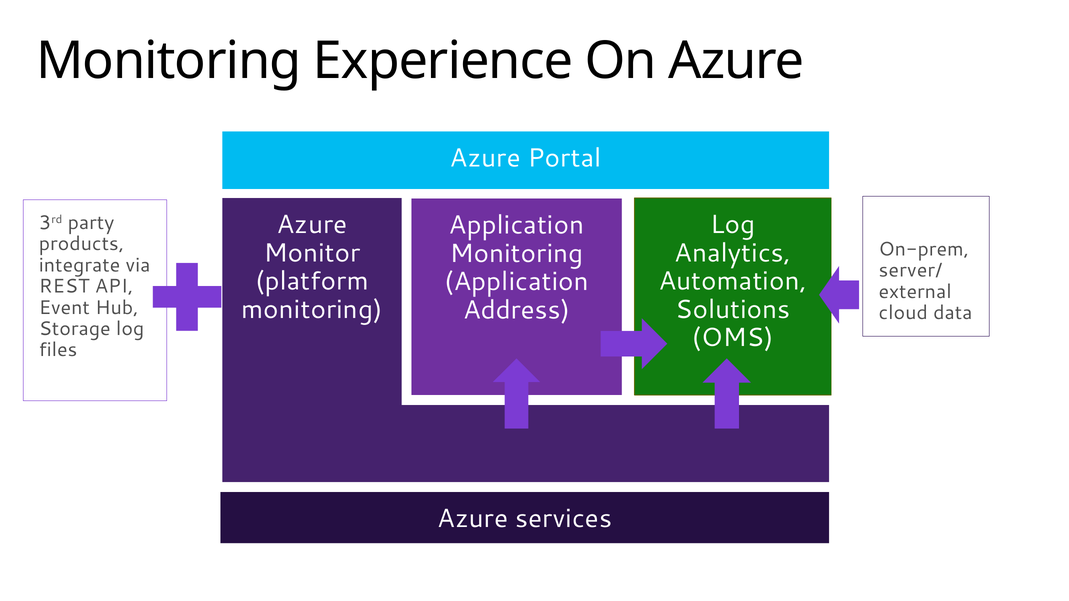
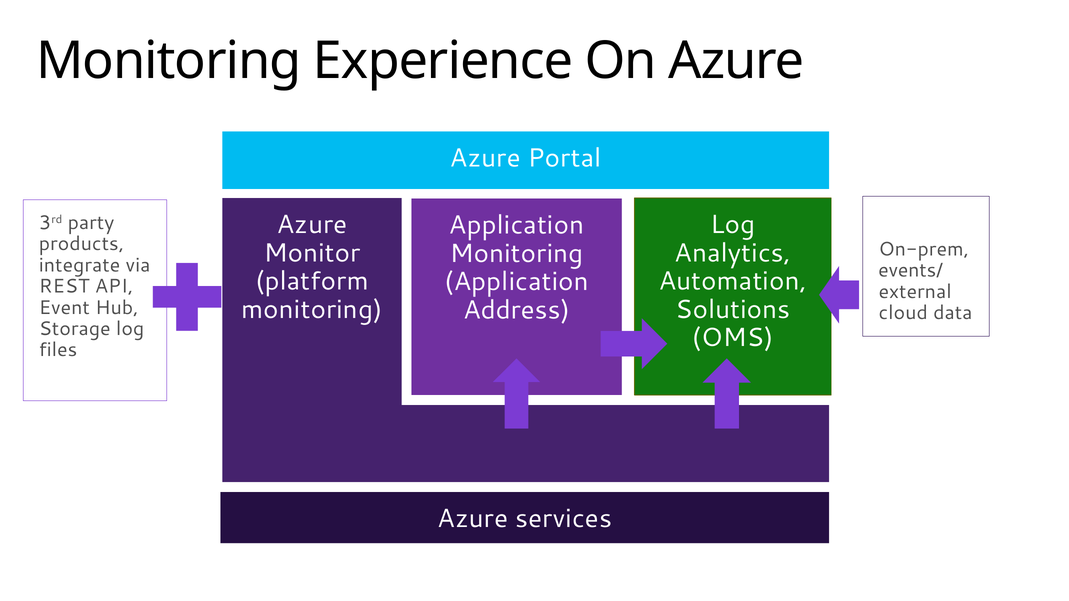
server/: server/ -> events/
